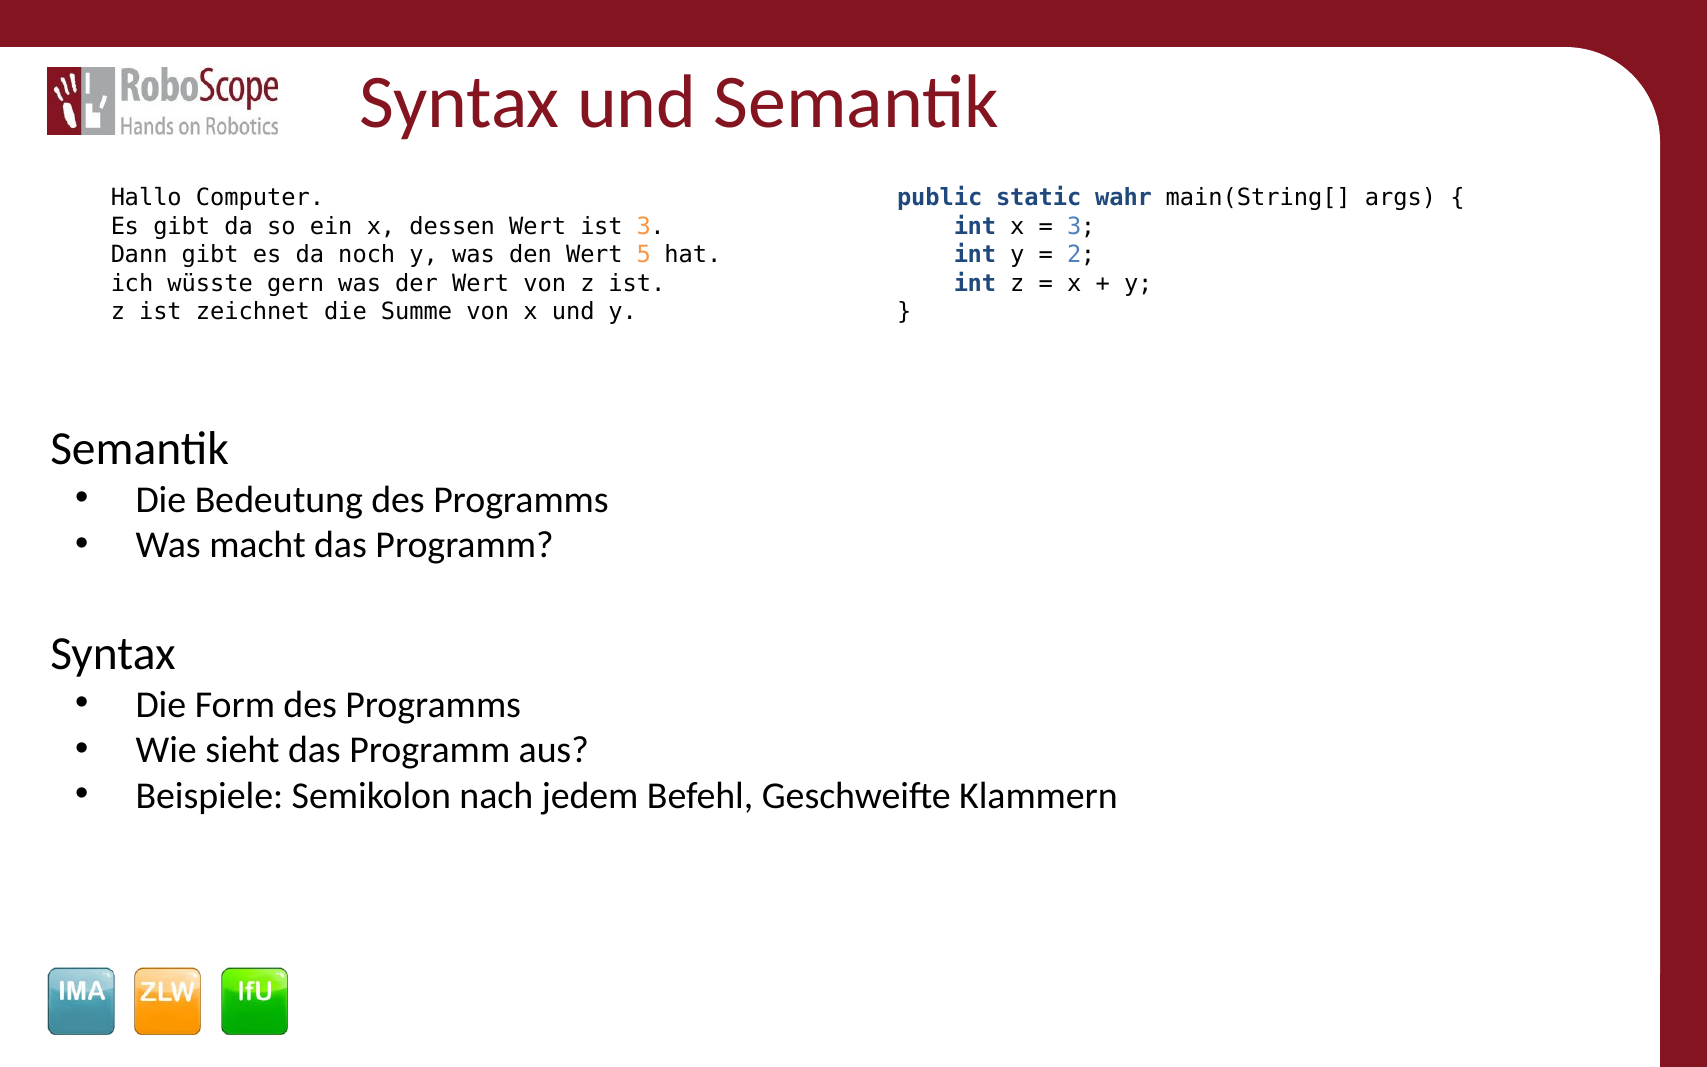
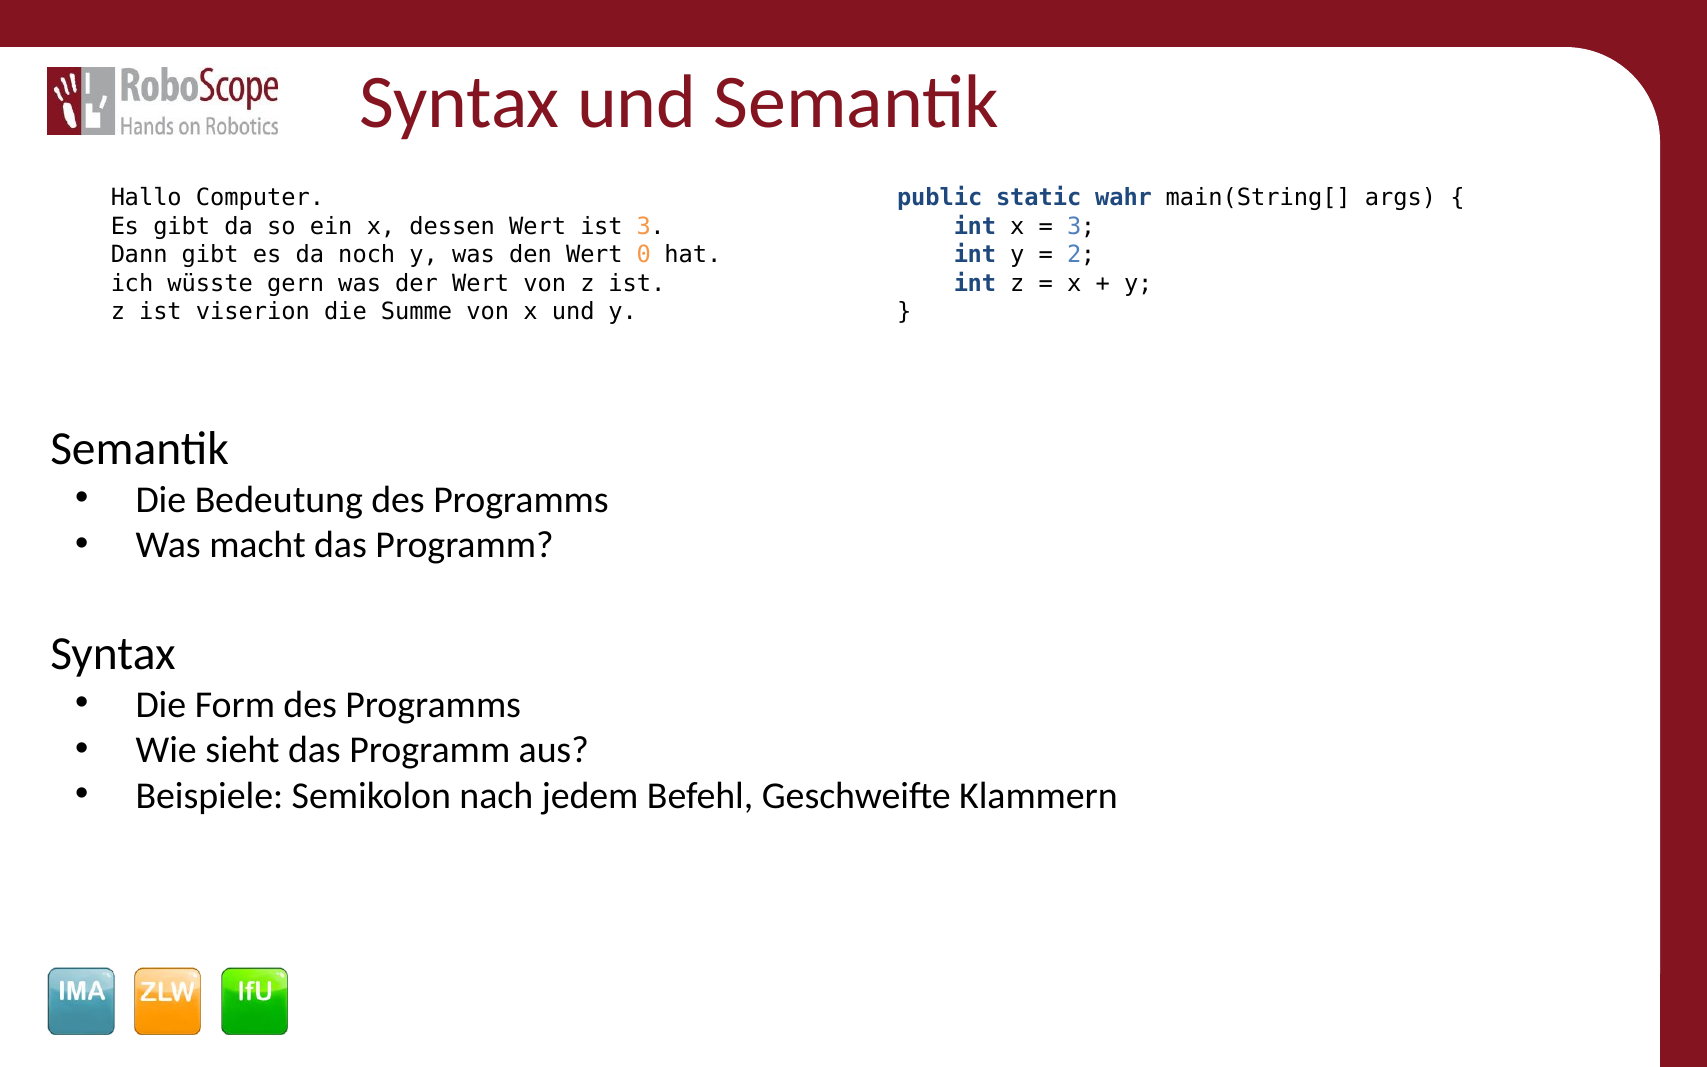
5: 5 -> 0
zeichnet: zeichnet -> viserion
